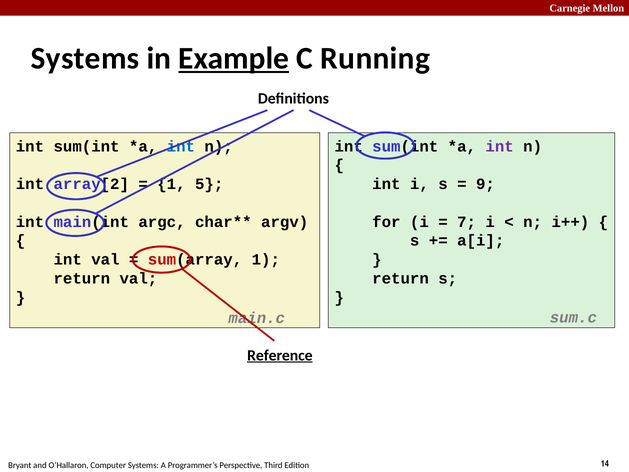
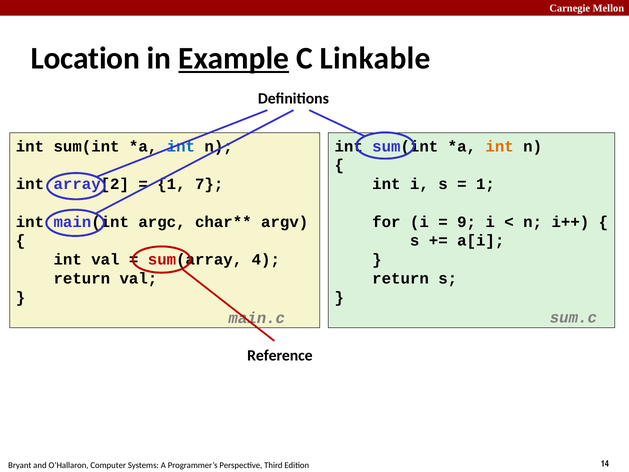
Systems at (85, 58): Systems -> Location
Running: Running -> Linkable
int at (500, 146) colour: purple -> orange
5: 5 -> 7
9 at (485, 184): 9 -> 1
7: 7 -> 9
sum(array 1: 1 -> 4
Reference underline: present -> none
